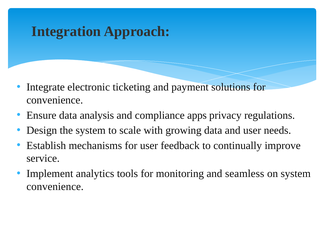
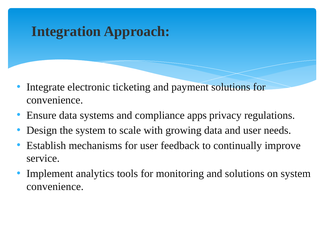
analysis: analysis -> systems
and seamless: seamless -> solutions
